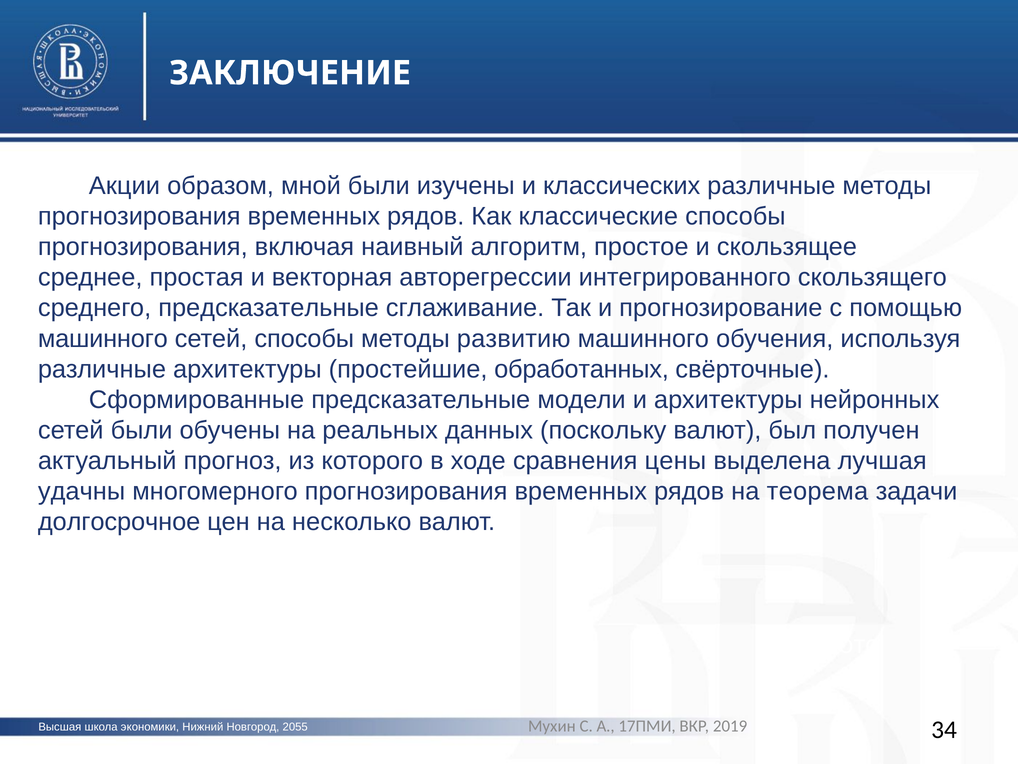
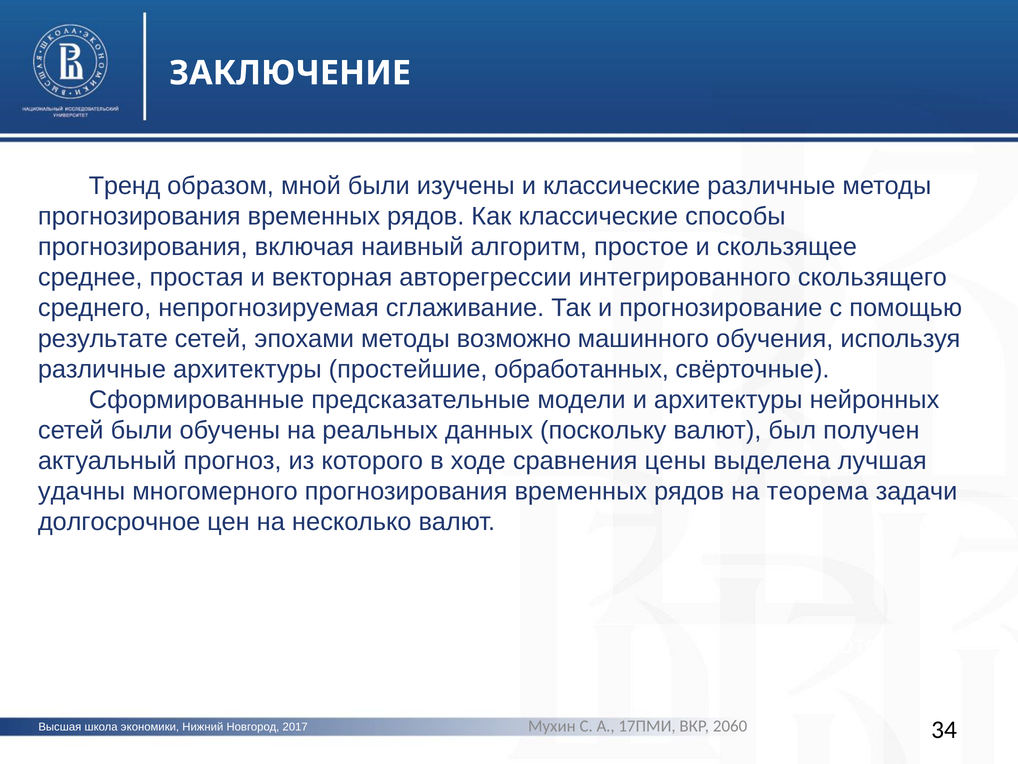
Акции: Акции -> Тренд
и классических: классических -> классические
среднего предсказательные: предсказательные -> непрогнозируемая
машинного at (103, 338): машинного -> результате
сетей способы: способы -> эпохами
развитию: развитию -> возможно
2055: 2055 -> 2017
2019: 2019 -> 2060
